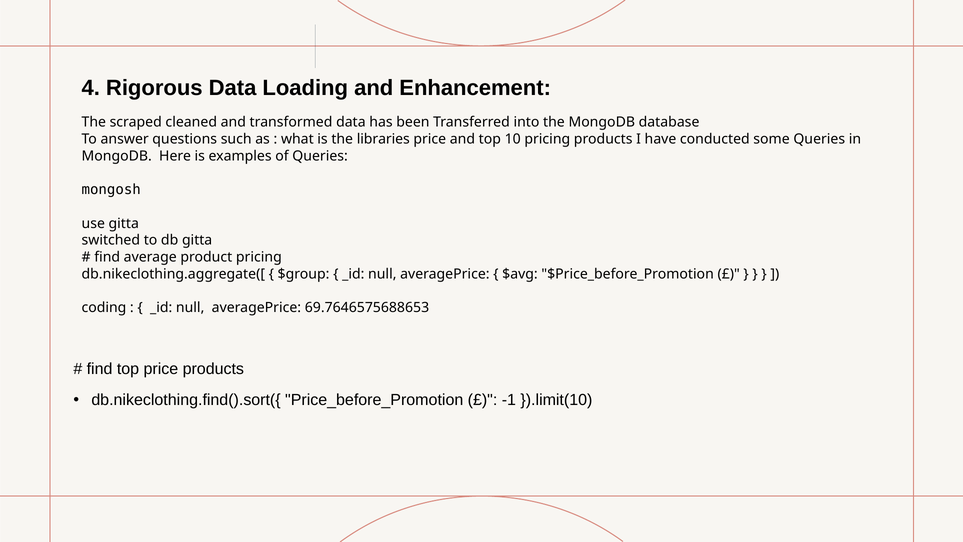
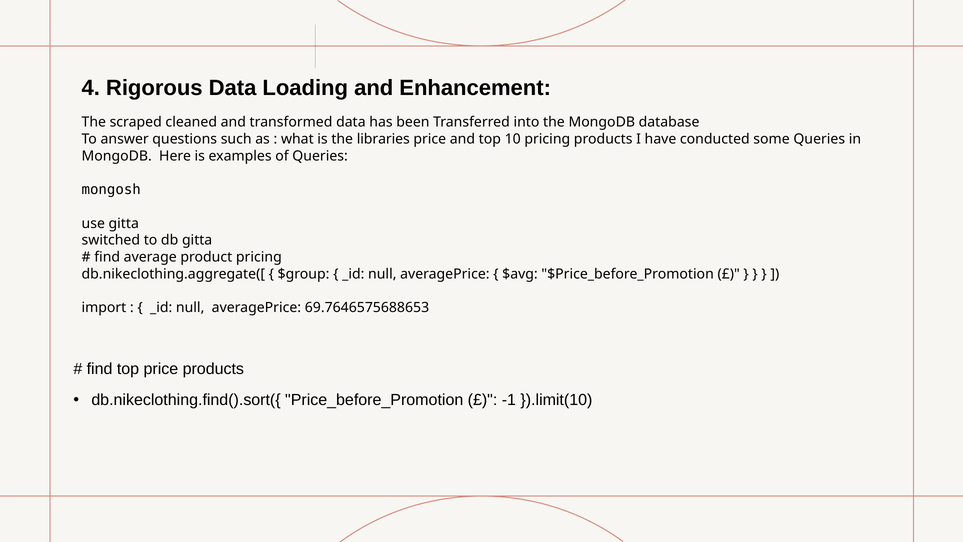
coding: coding -> import
